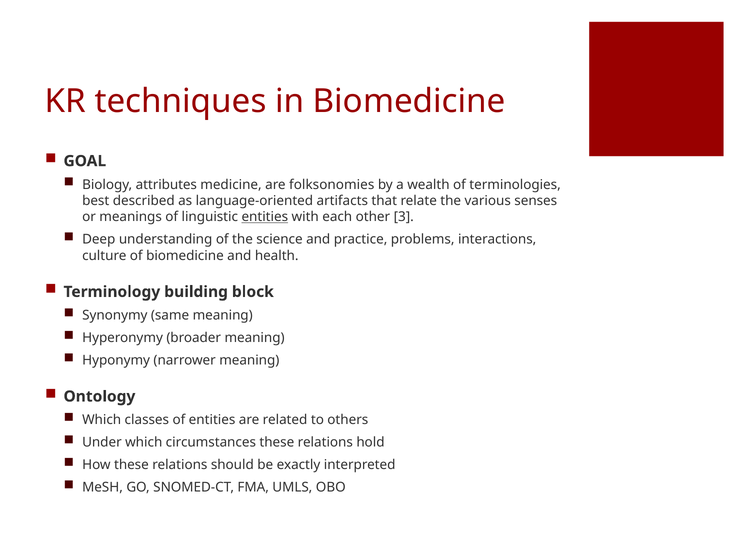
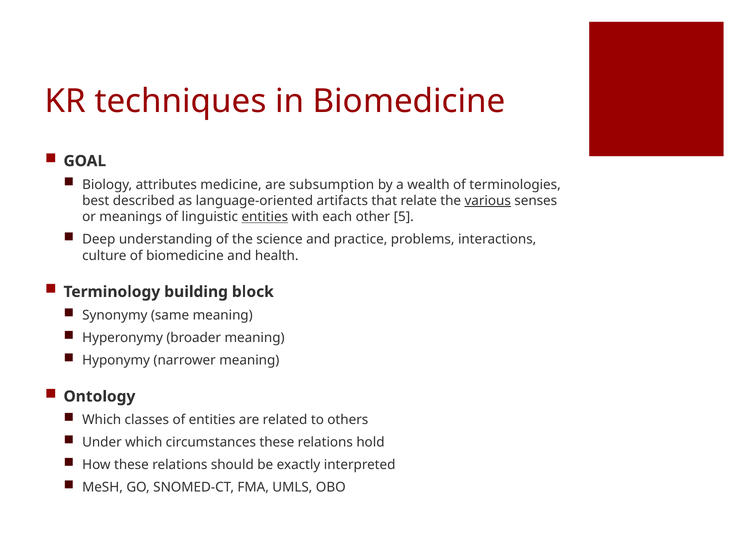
folksonomies: folksonomies -> subsumption
various underline: none -> present
3: 3 -> 5
